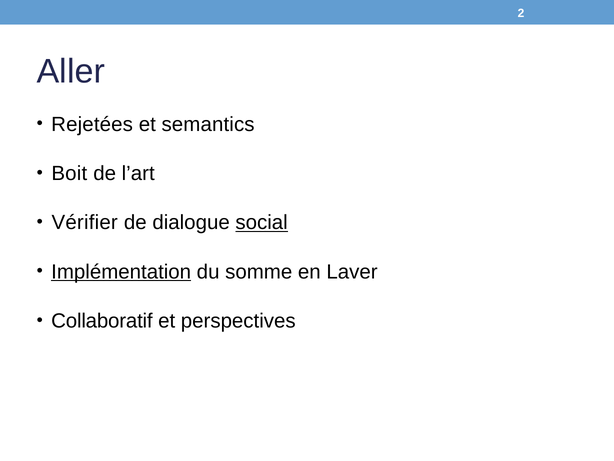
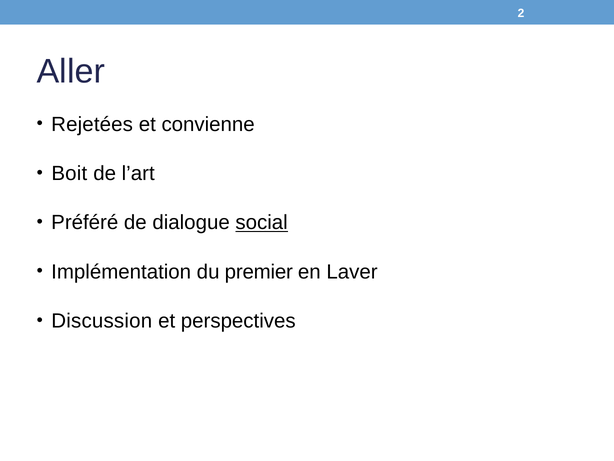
semantics: semantics -> convienne
Vérifier: Vérifier -> Préféré
Implémentation underline: present -> none
somme: somme -> premier
Collaboratif: Collaboratif -> Discussion
